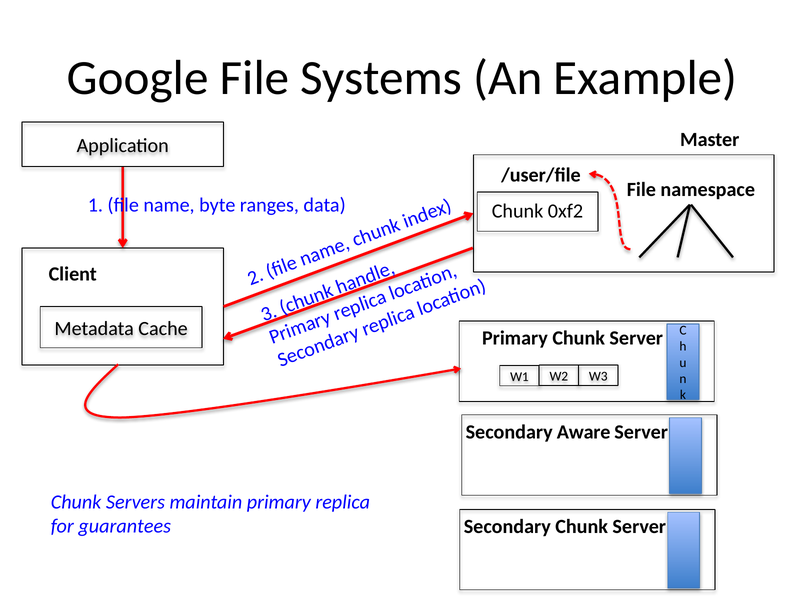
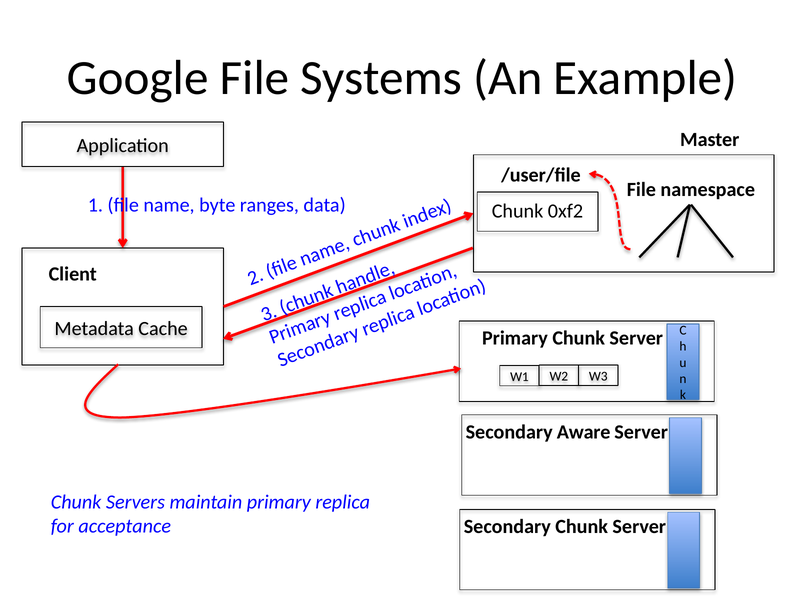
guarantees: guarantees -> acceptance
